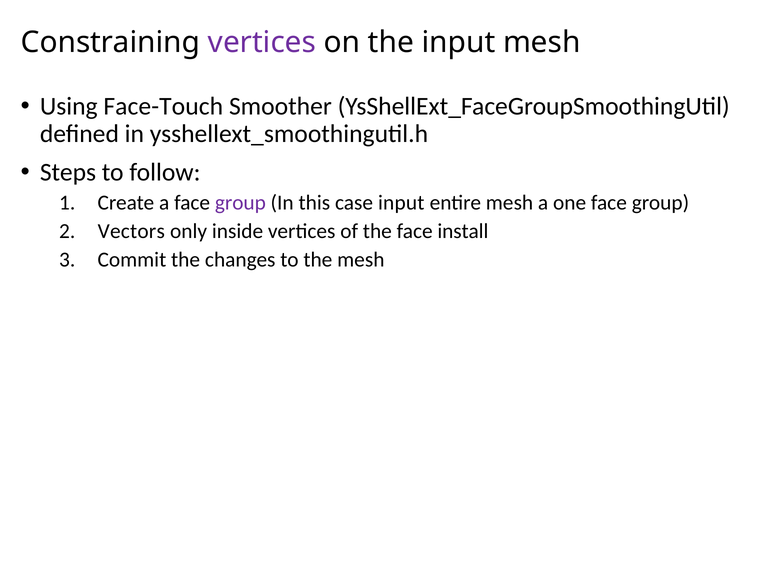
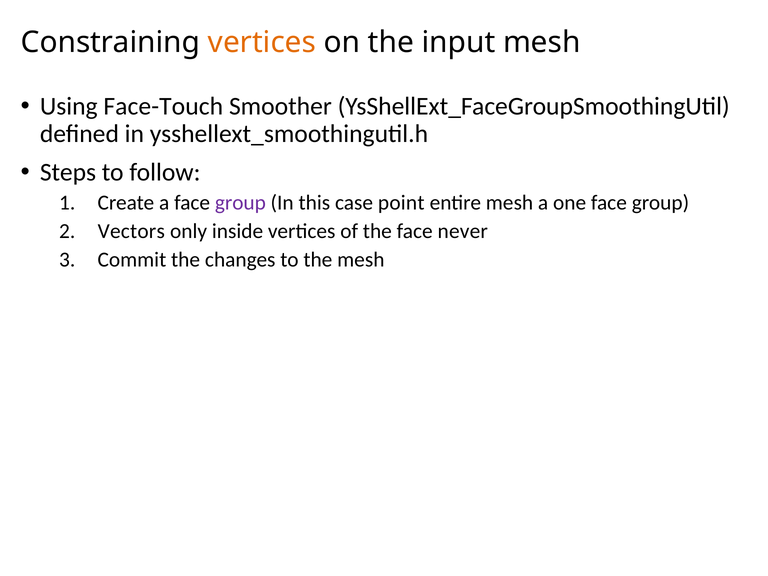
vertices at (262, 42) colour: purple -> orange
case input: input -> point
install: install -> never
